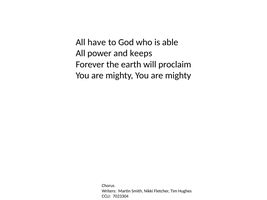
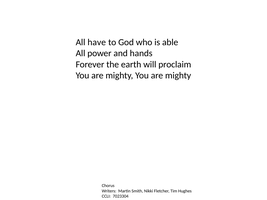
keeps: keeps -> hands
